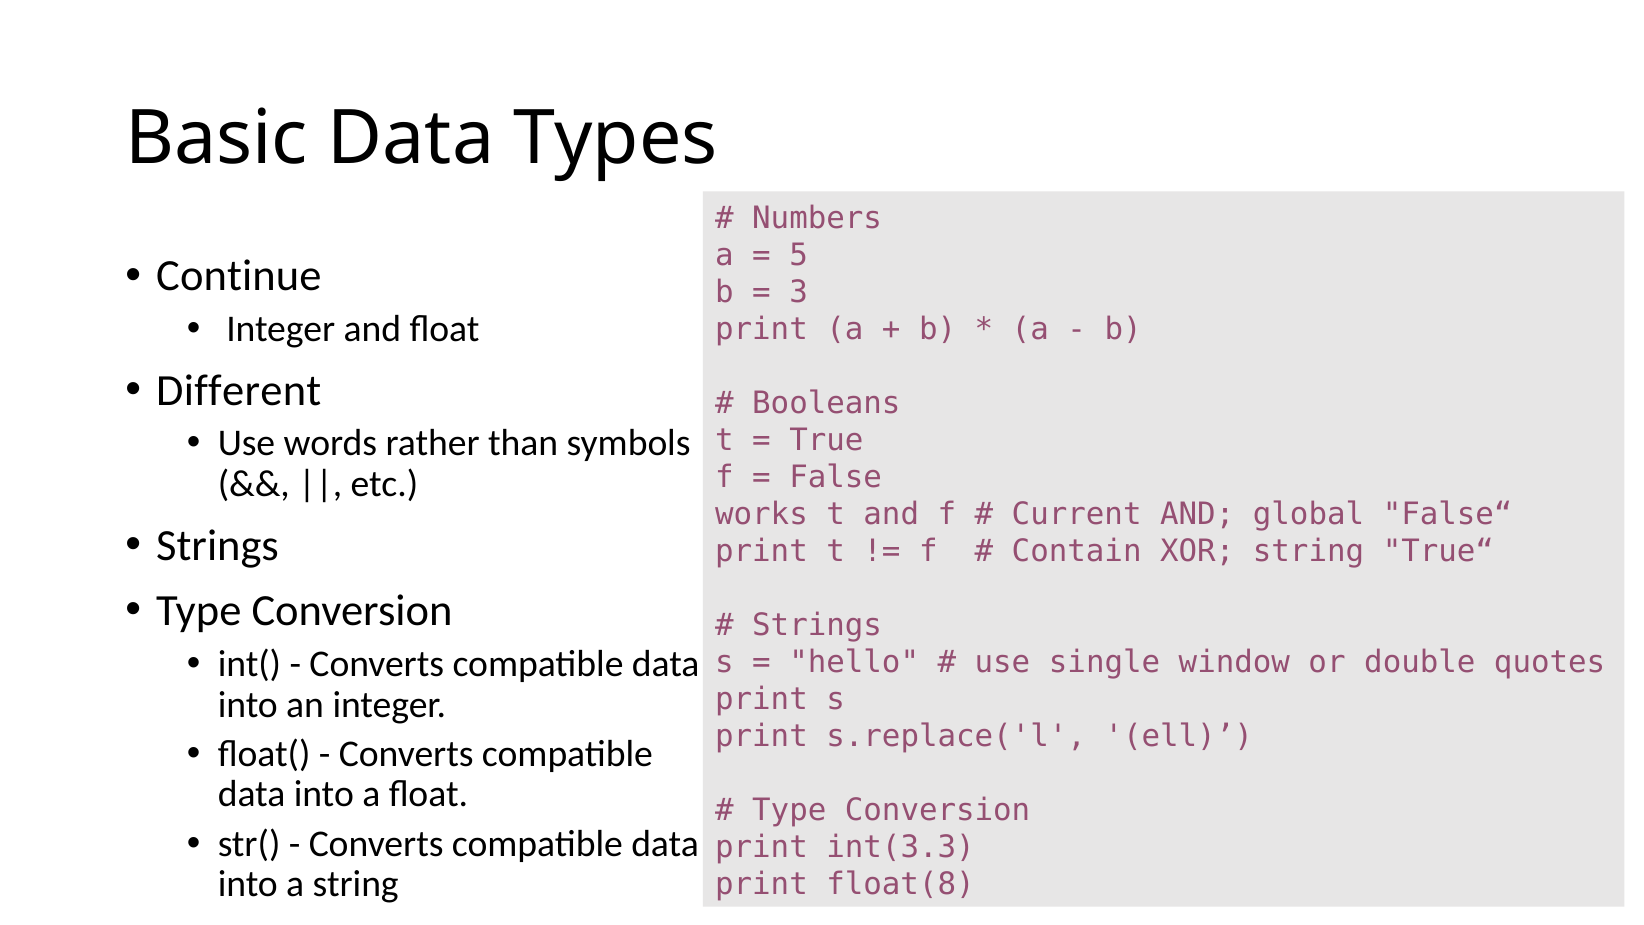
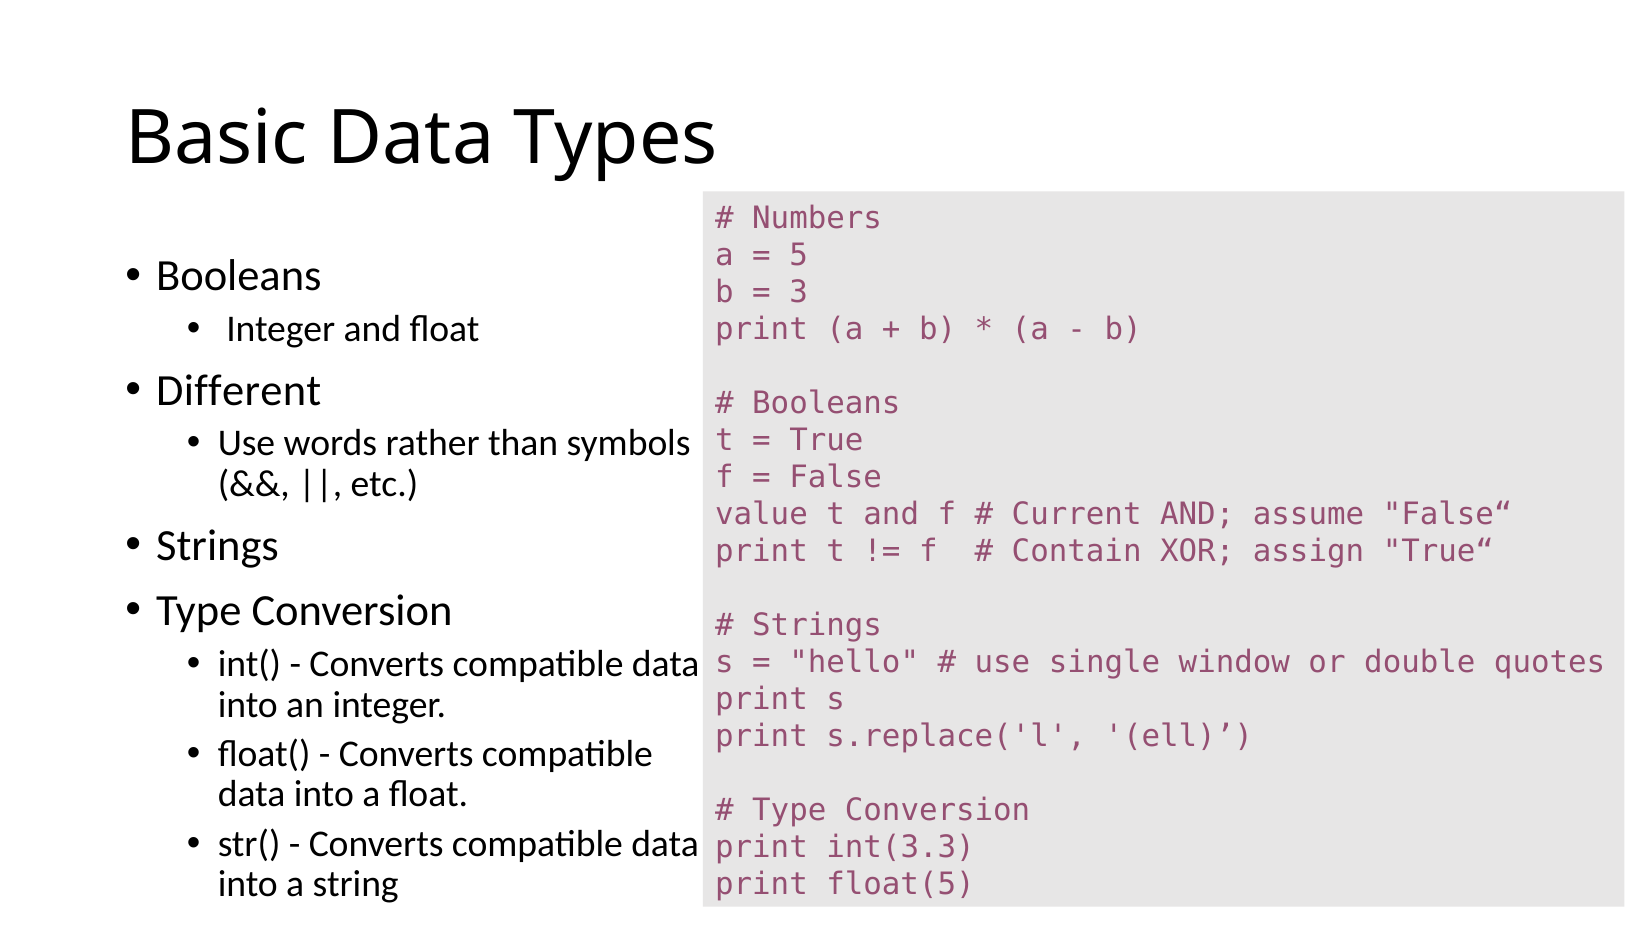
Continue at (239, 276): Continue -> Booleans
works: works -> value
global: global -> assume
XOR string: string -> assign
float(8: float(8 -> float(5
